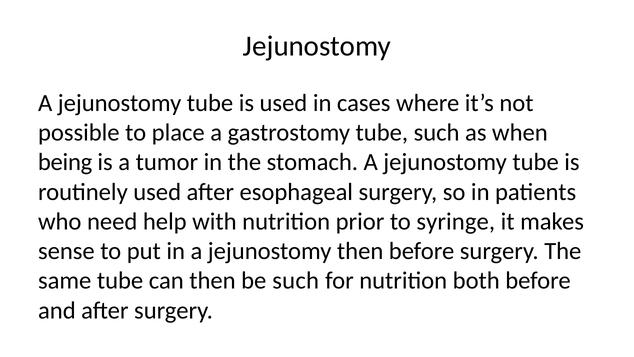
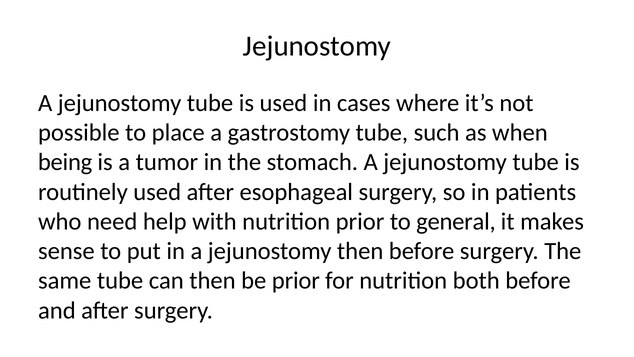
syringe: syringe -> general
be such: such -> prior
